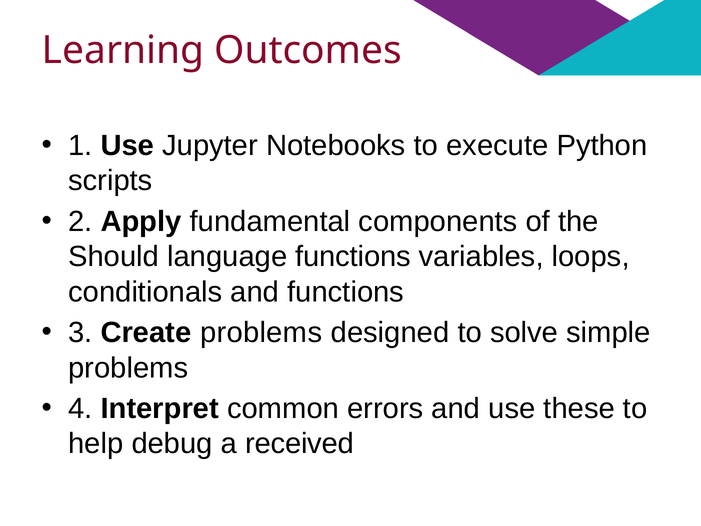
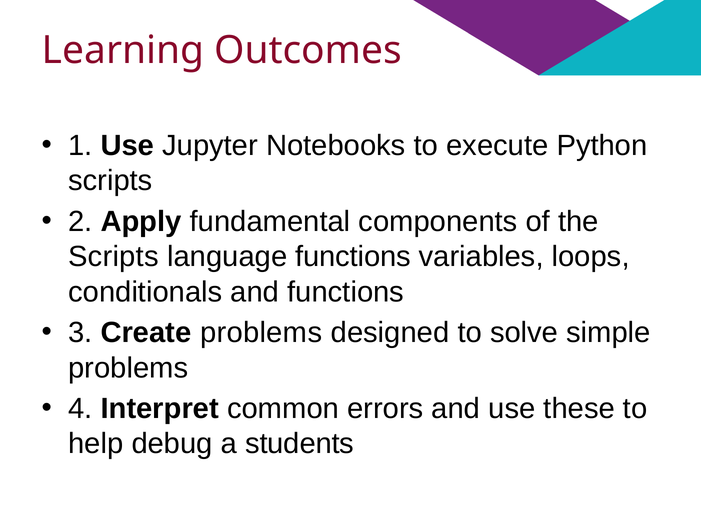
Should at (114, 257): Should -> Scripts
received: received -> students
